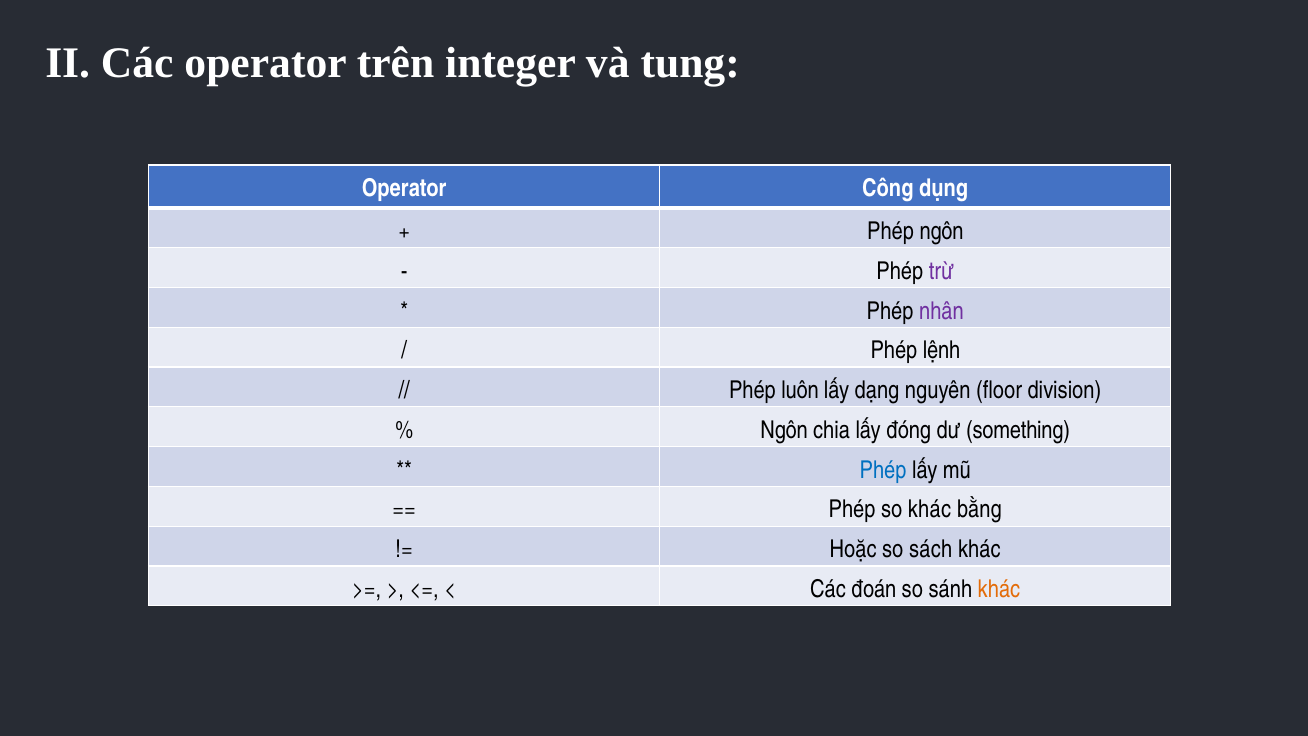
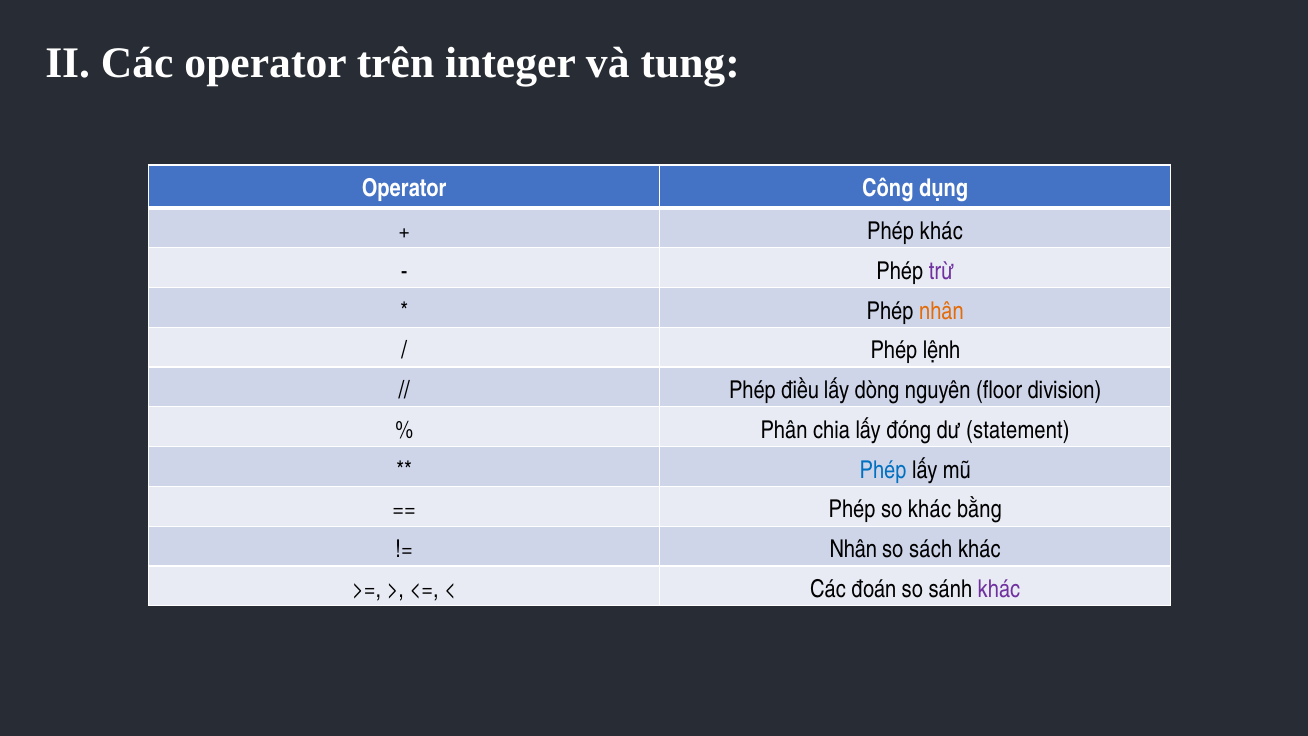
Phép ngôn: ngôn -> khác
nhân at (941, 311) colour: purple -> orange
luôn: luôn -> điều
dạng: dạng -> dòng
Ngôn at (784, 430): Ngôn -> Phân
something: something -> statement
Hoặc at (853, 549): Hoặc -> Nhân
khác at (999, 589) colour: orange -> purple
